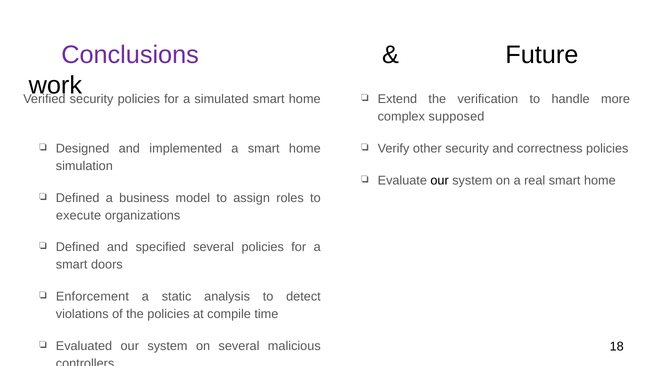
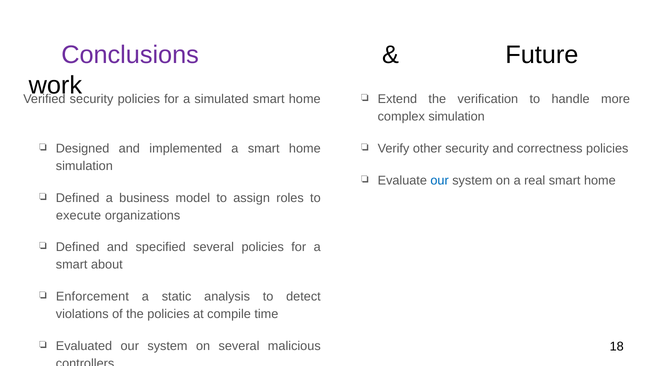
complex supposed: supposed -> simulation
our at (440, 181) colour: black -> blue
doors: doors -> about
